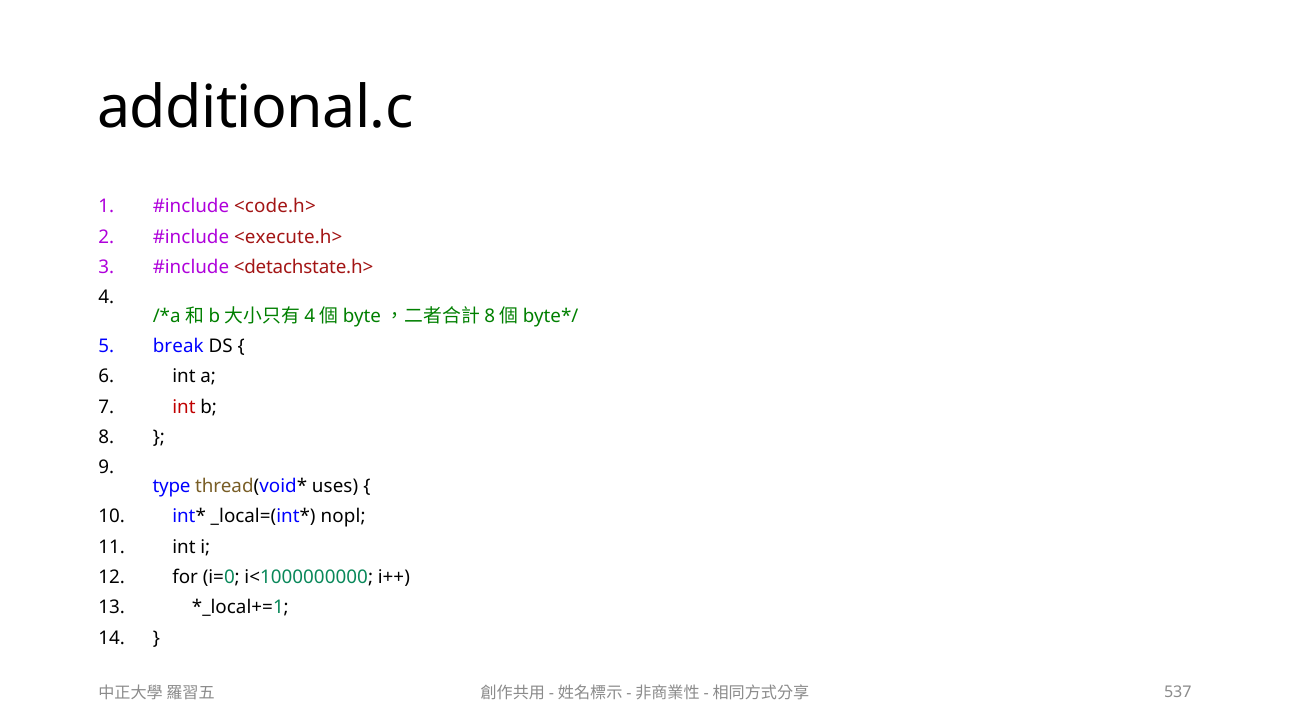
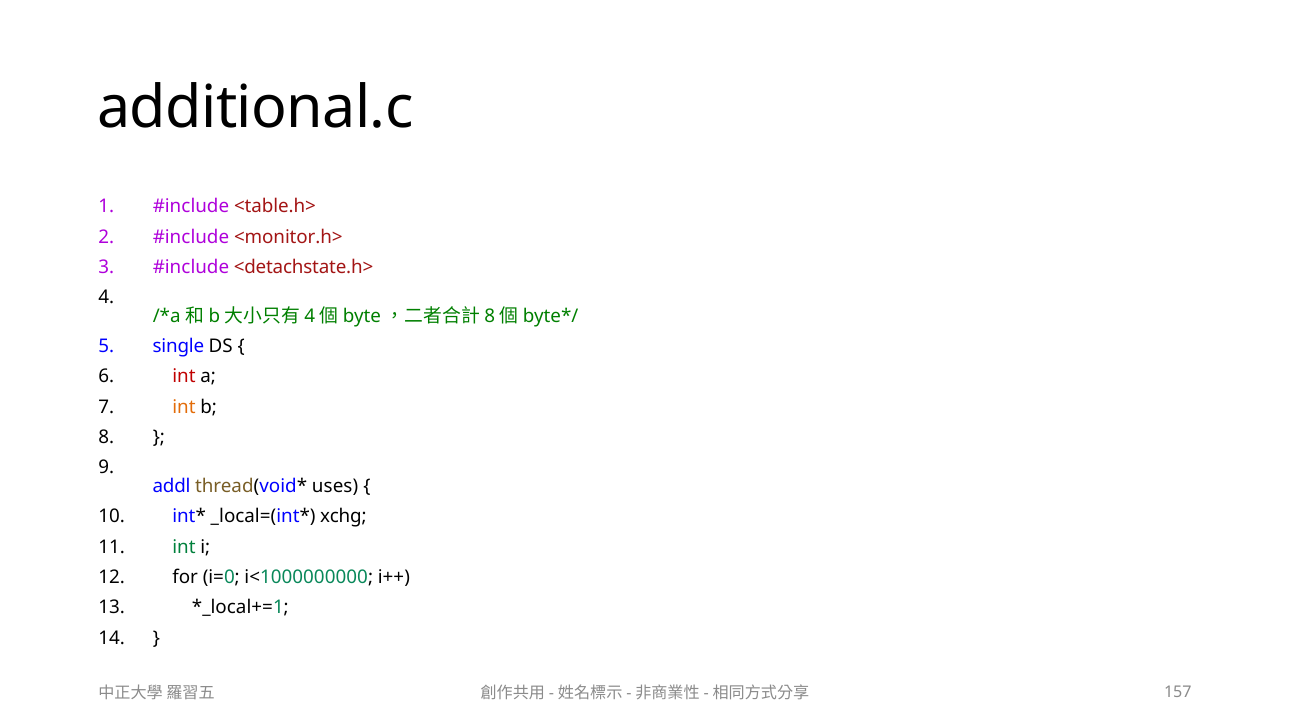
<code.h>: <code.h> -> <table.h>
<execute.h>: <execute.h> -> <monitor.h>
break: break -> single
int at (184, 376) colour: black -> red
int at (184, 407) colour: red -> orange
type: type -> addl
nopl: nopl -> xchg
int at (184, 547) colour: black -> green
537: 537 -> 157
